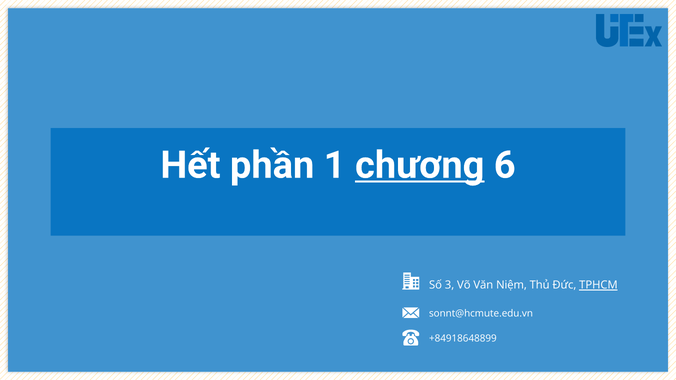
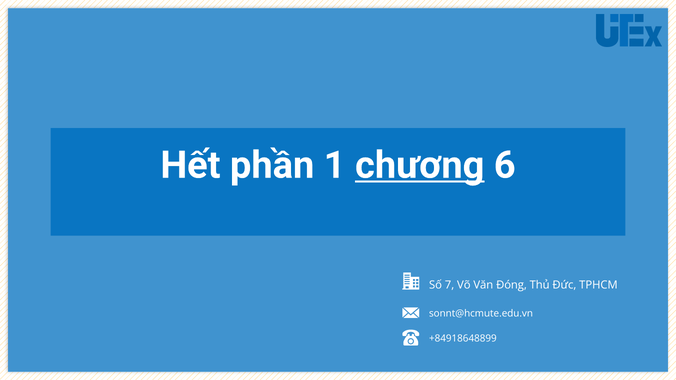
3: 3 -> 7
Niệm: Niệm -> Đóng
TPHCM underline: present -> none
